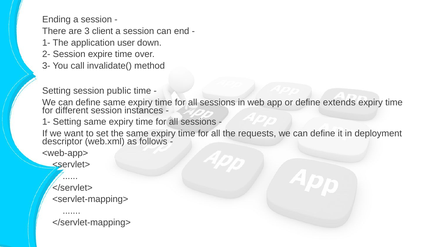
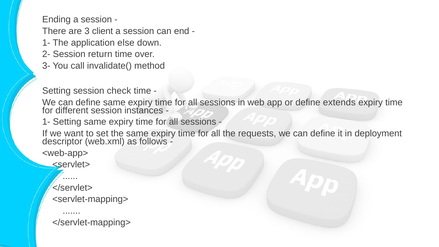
user: user -> else
expire: expire -> return
public: public -> check
